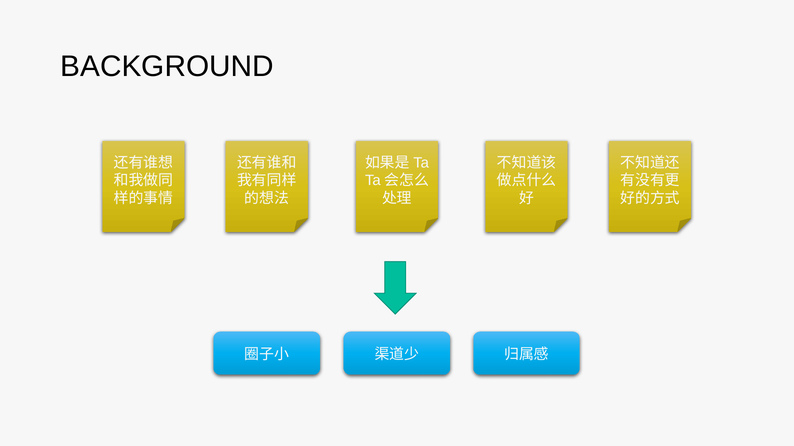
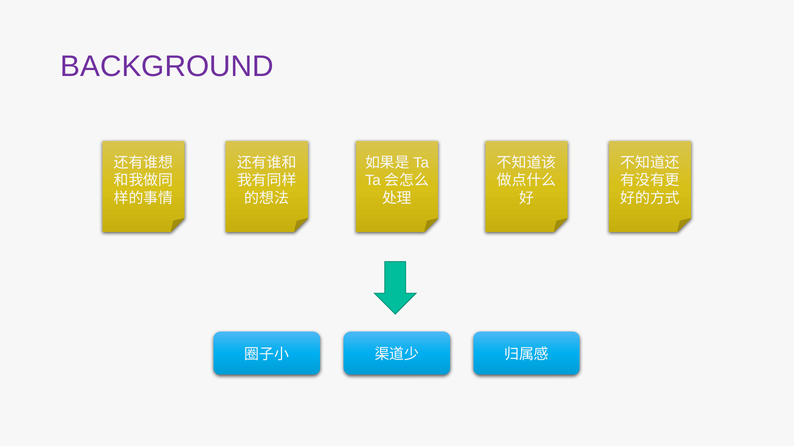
BACKGROUND colour: black -> purple
